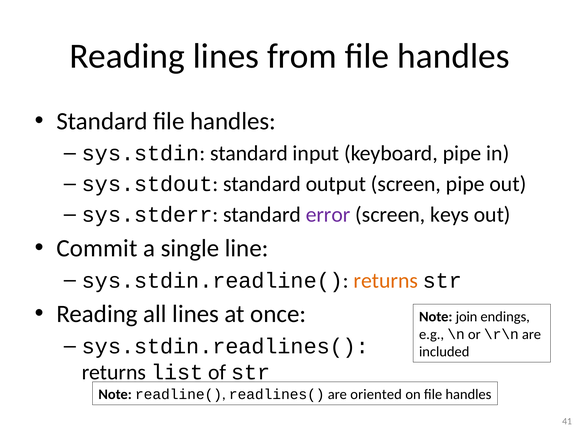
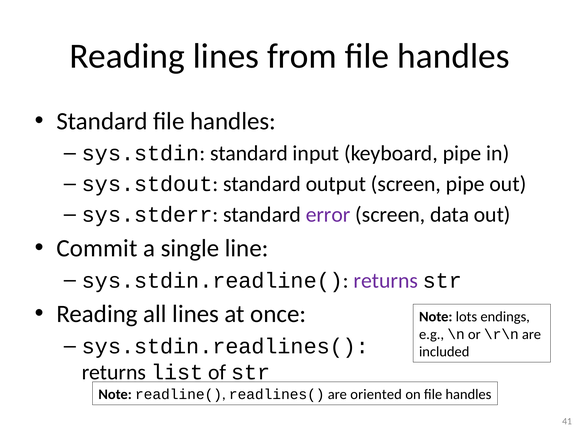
keys: keys -> data
returns at (386, 281) colour: orange -> purple
join: join -> lots
